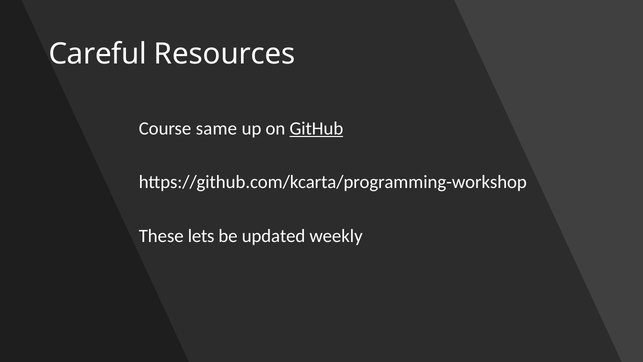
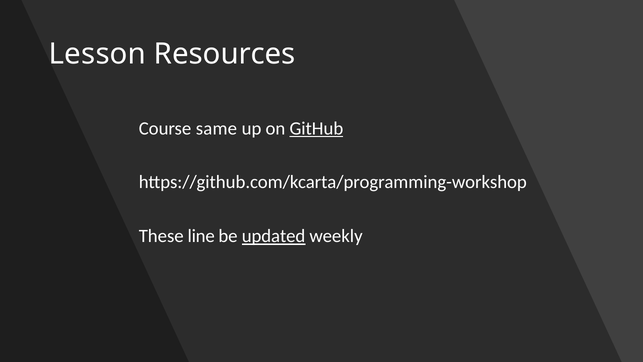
Careful: Careful -> Lesson
lets: lets -> line
updated underline: none -> present
